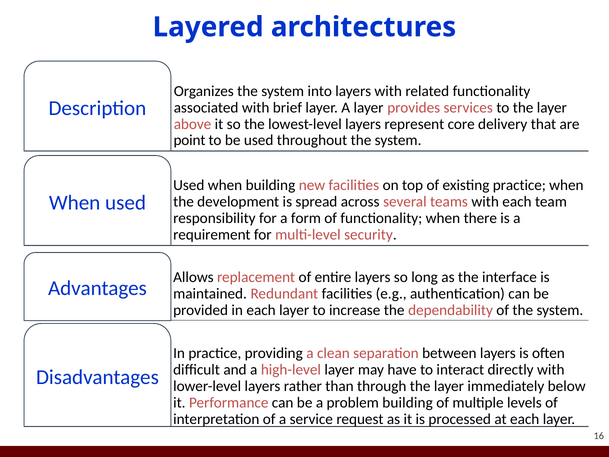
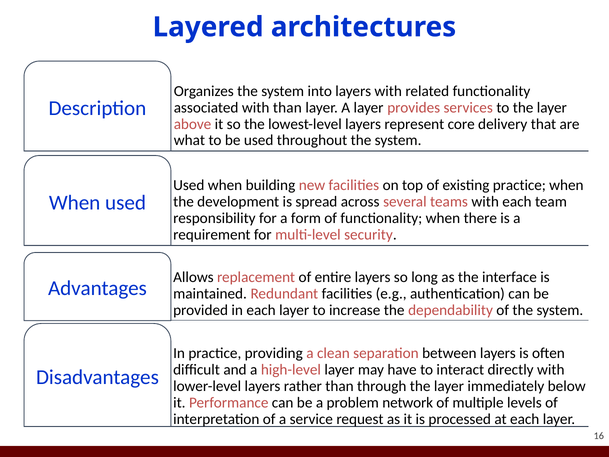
with brief: brief -> than
point: point -> what
problem building: building -> network
